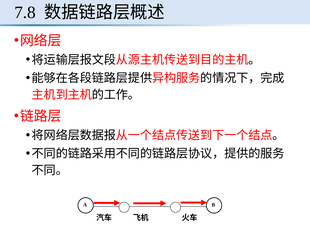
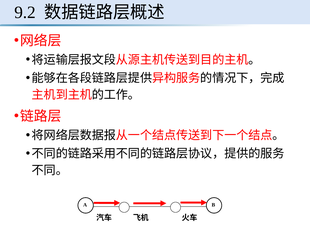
7.8: 7.8 -> 9.2
